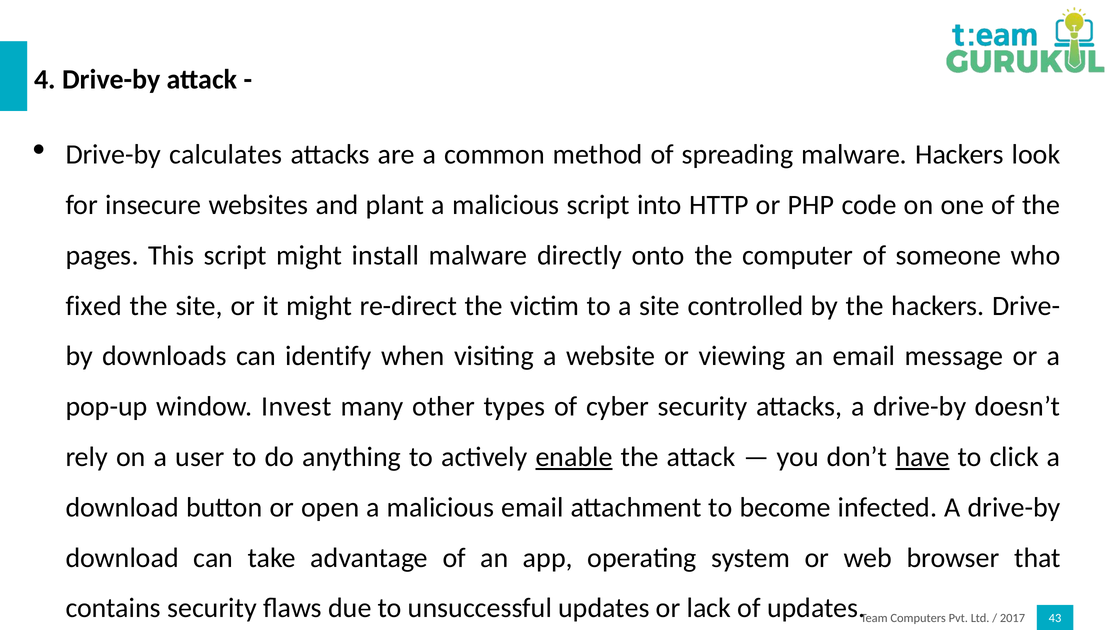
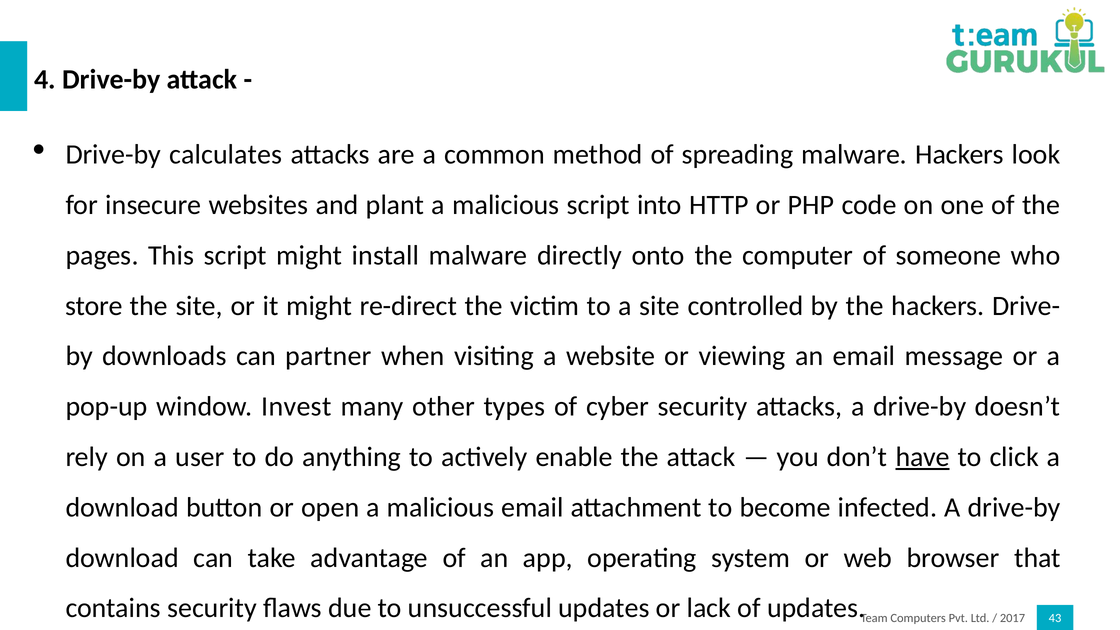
fixed: fixed -> store
identify: identify -> partner
enable underline: present -> none
